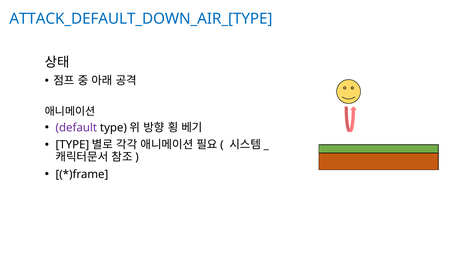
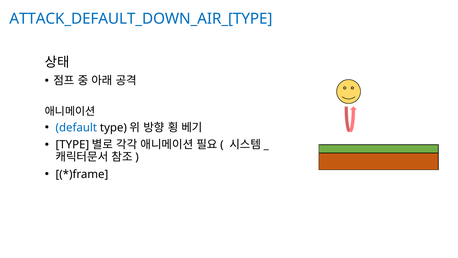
default colour: purple -> blue
